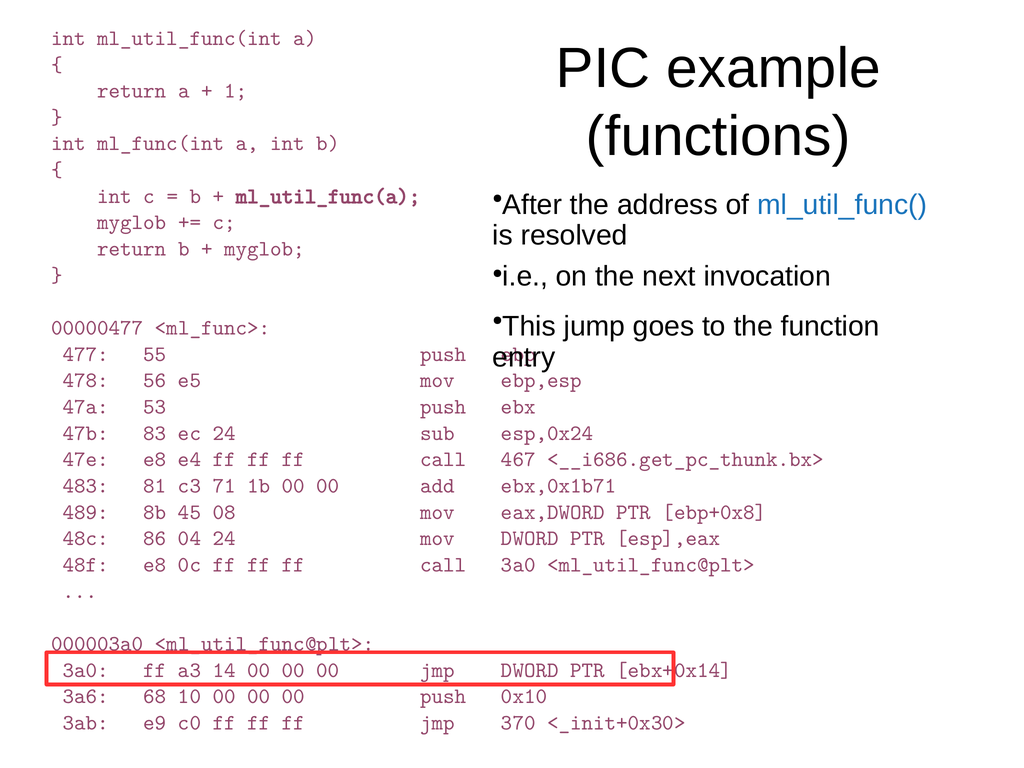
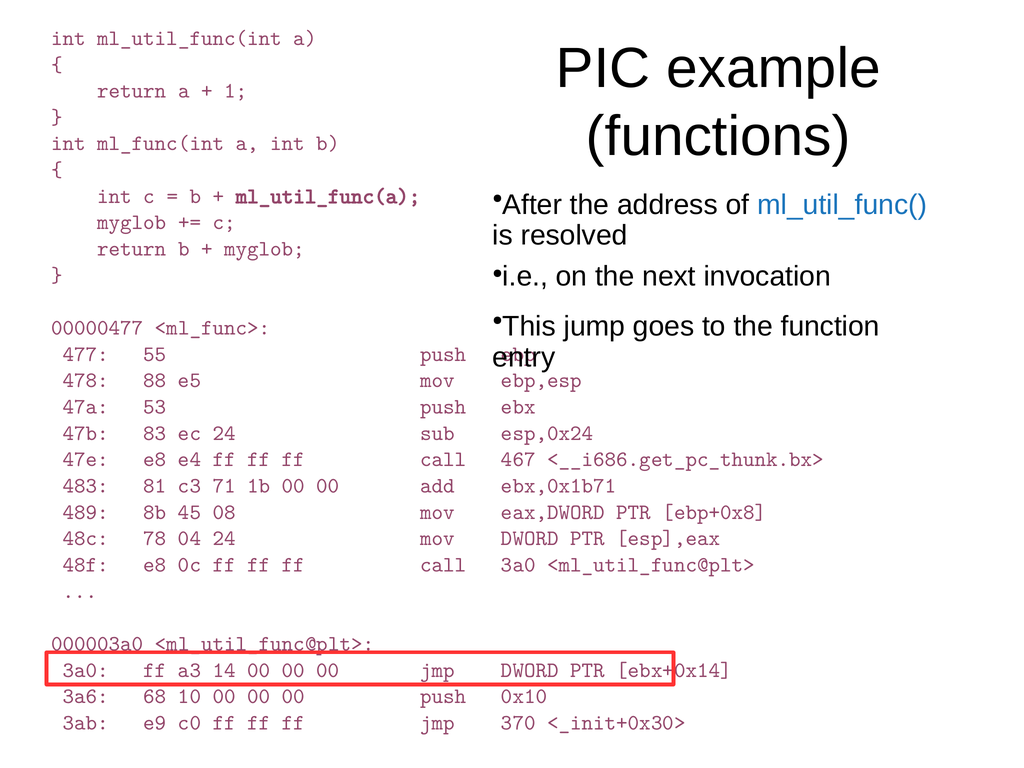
56: 56 -> 88
86: 86 -> 78
